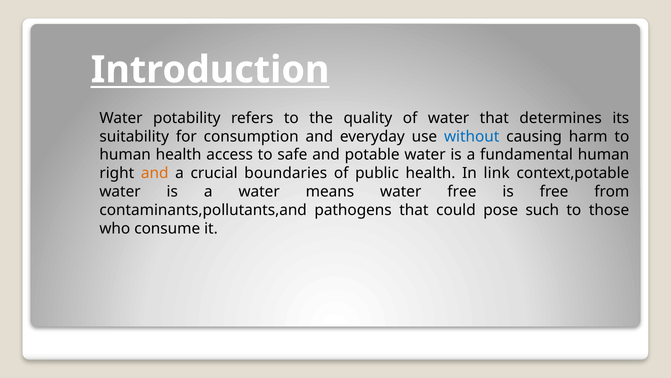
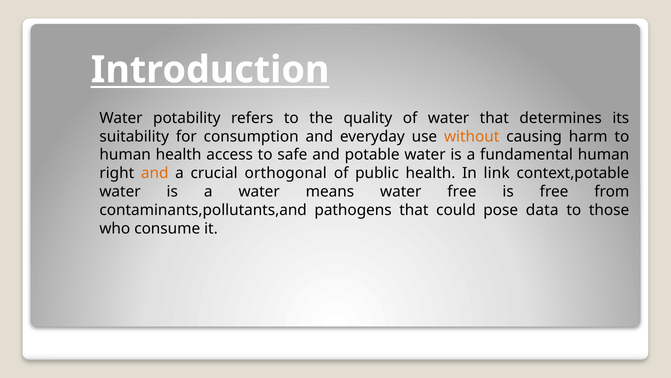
without colour: blue -> orange
boundaries: boundaries -> orthogonal
such: such -> data
